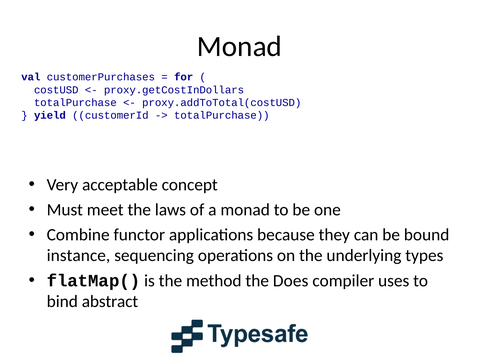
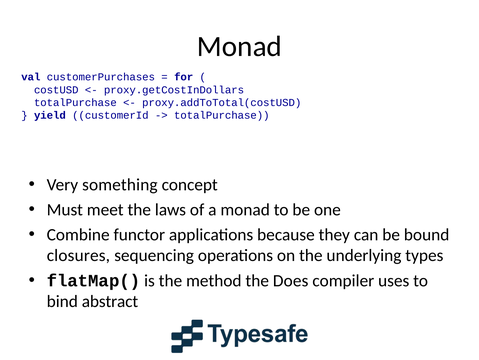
acceptable: acceptable -> something
instance: instance -> closures
